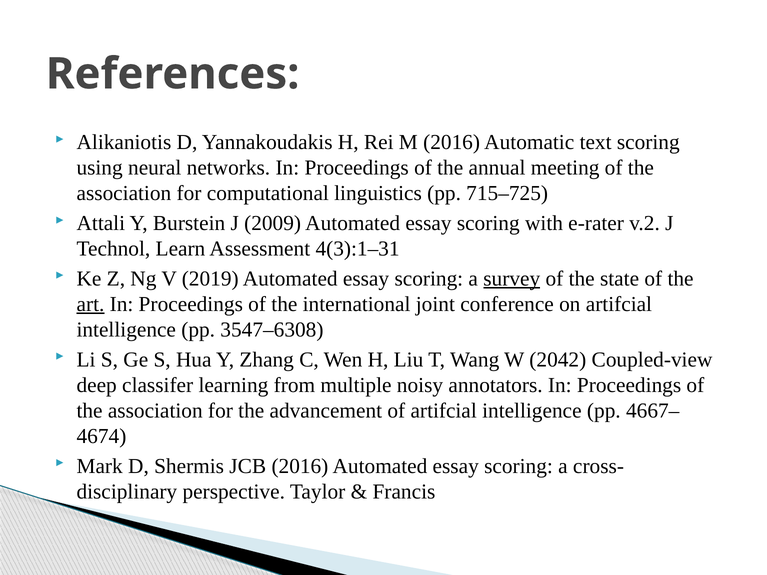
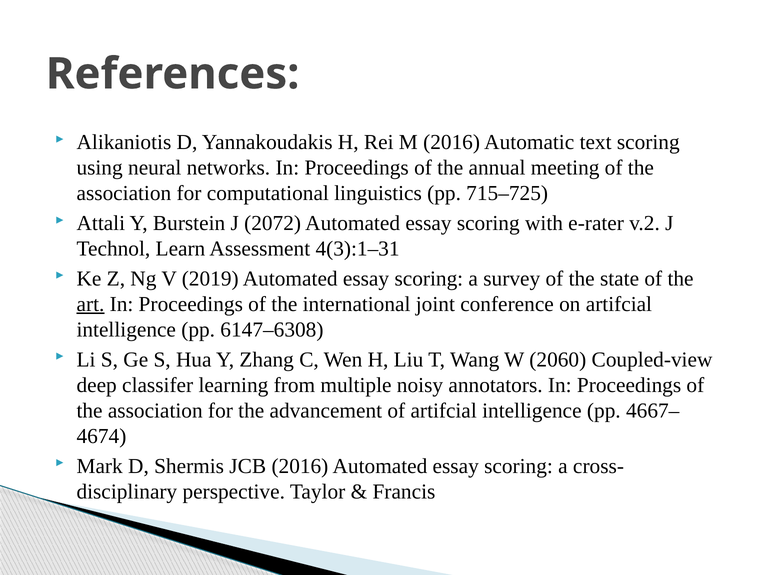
2009: 2009 -> 2072
survey underline: present -> none
3547–6308: 3547–6308 -> 6147–6308
2042: 2042 -> 2060
